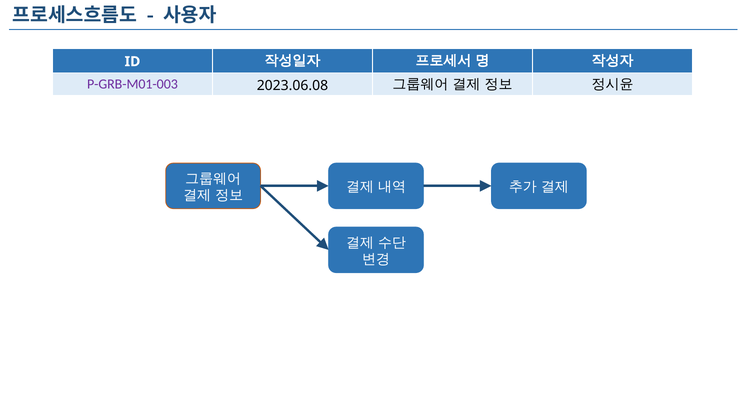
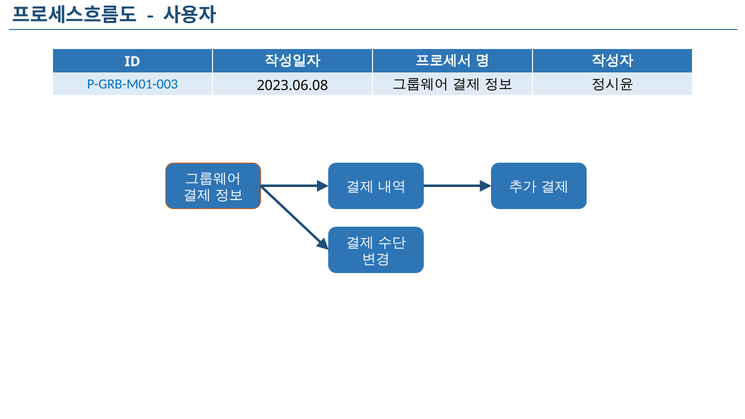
P-GRB-M01-003 colour: purple -> blue
